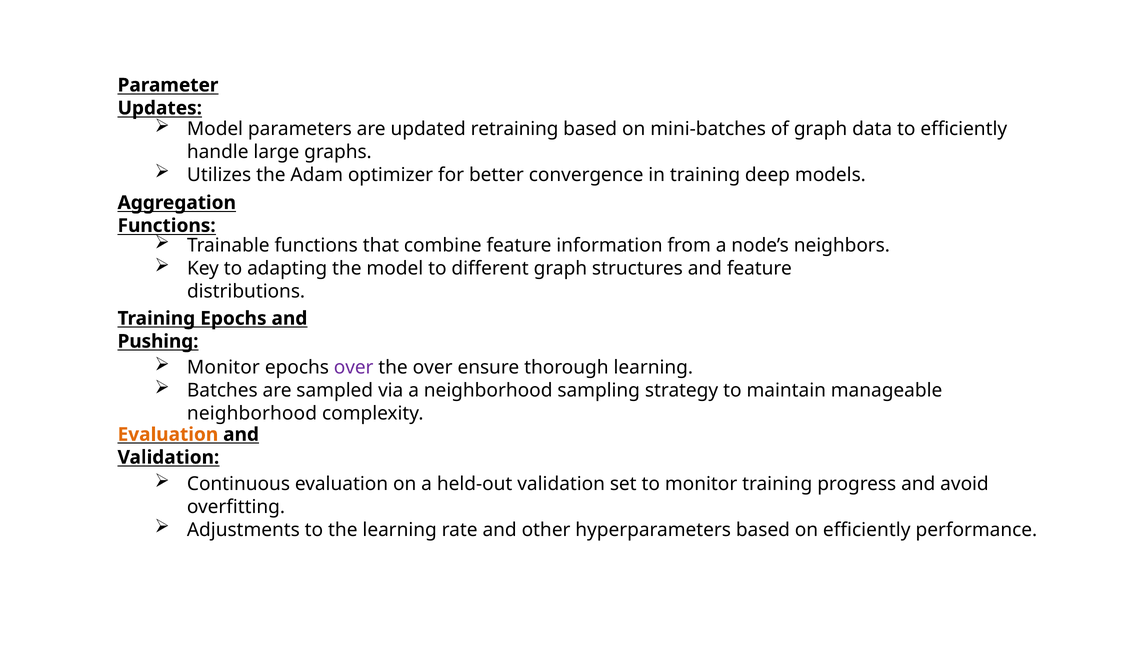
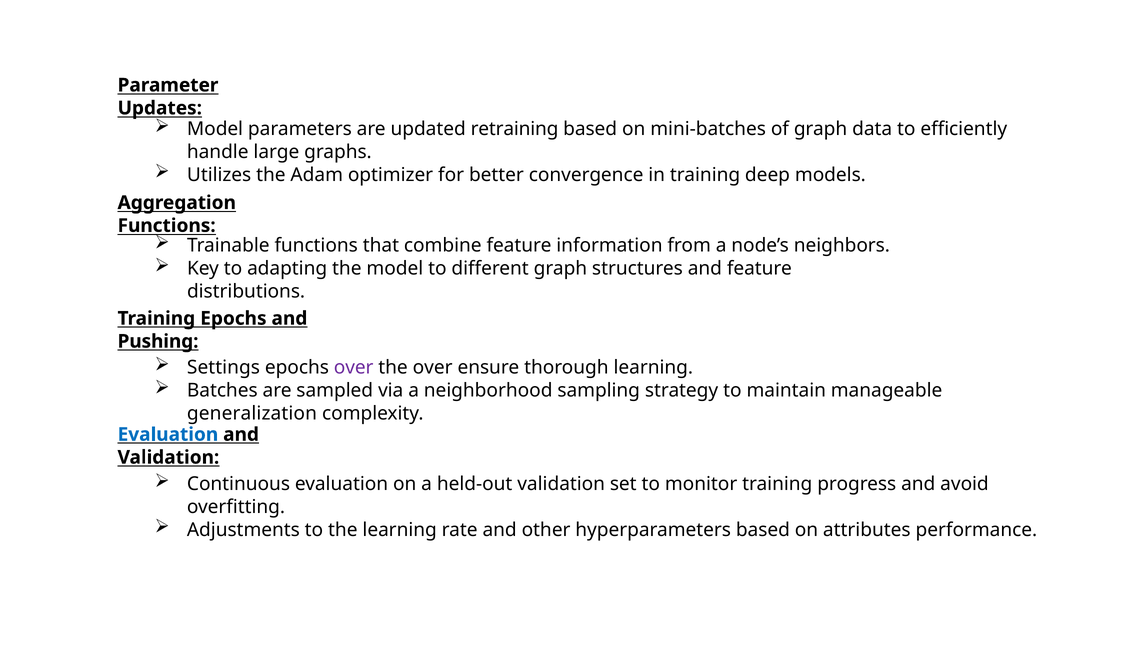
Monitor at (223, 368): Monitor -> Settings
neighborhood at (252, 413): neighborhood -> generalization
Evaluation at (168, 435) colour: orange -> blue
on efficiently: efficiently -> attributes
